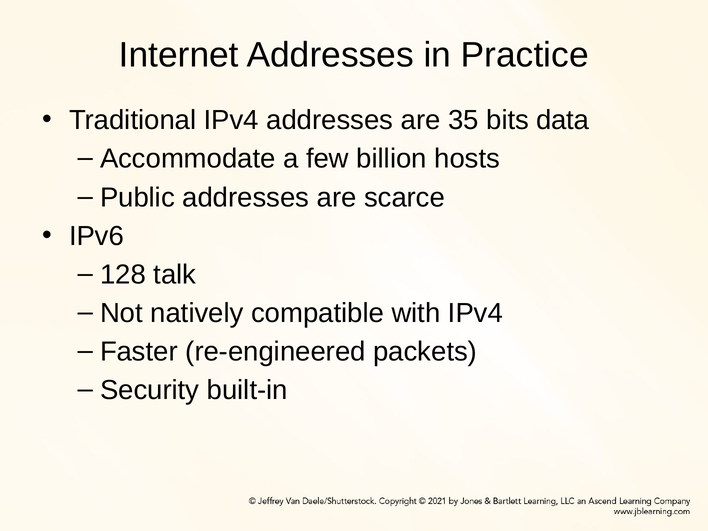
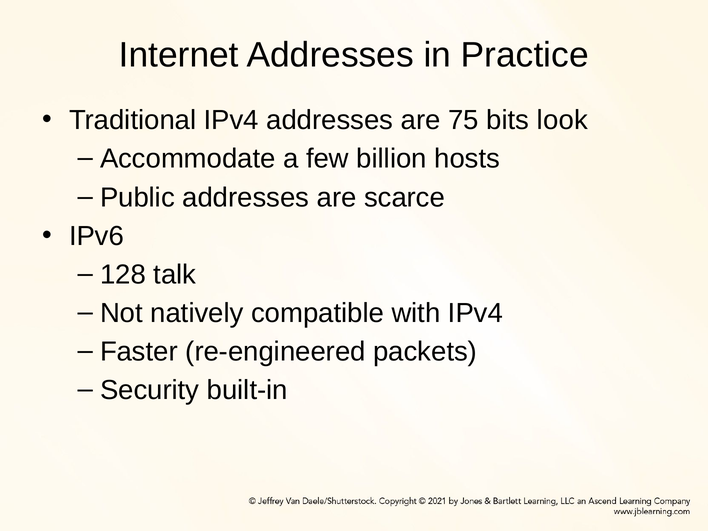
35: 35 -> 75
data: data -> look
